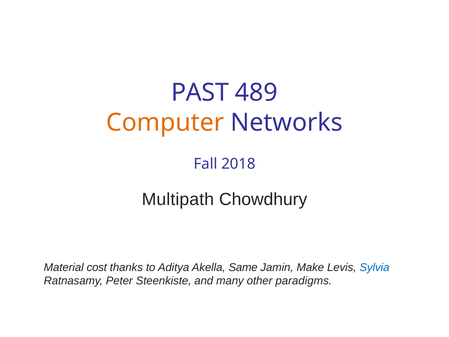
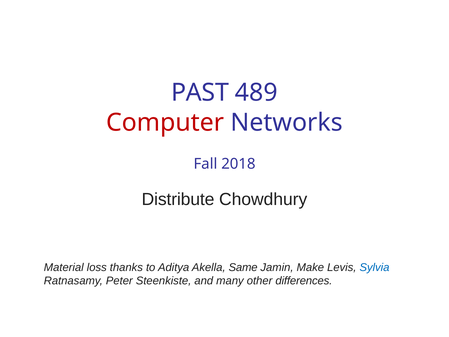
Computer colour: orange -> red
Multipath: Multipath -> Distribute
cost: cost -> loss
paradigms: paradigms -> differences
